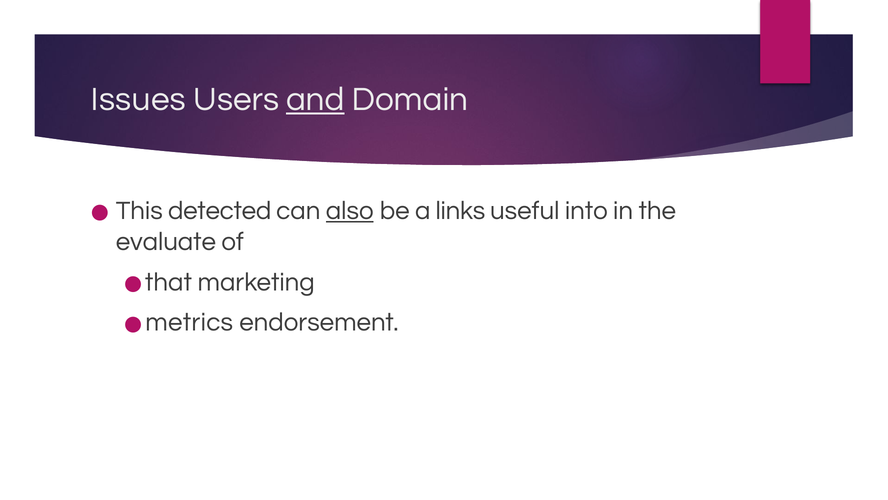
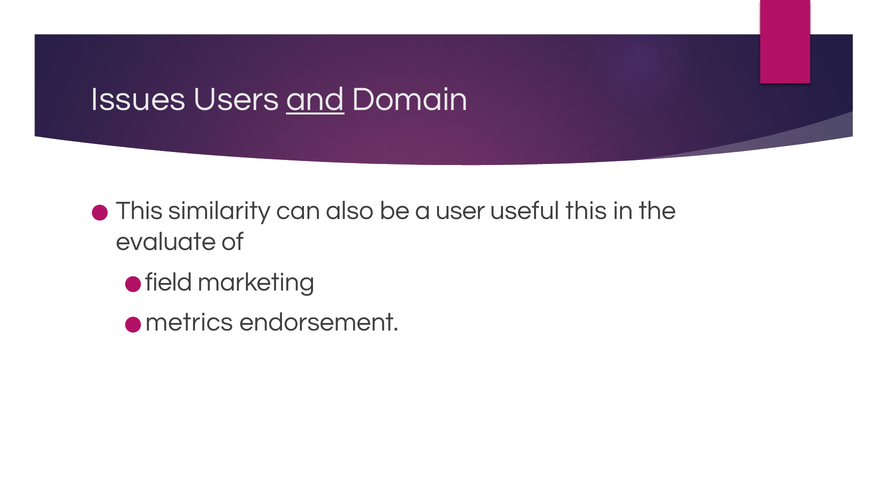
detected: detected -> similarity
also underline: present -> none
links: links -> user
useful into: into -> this
that: that -> field
